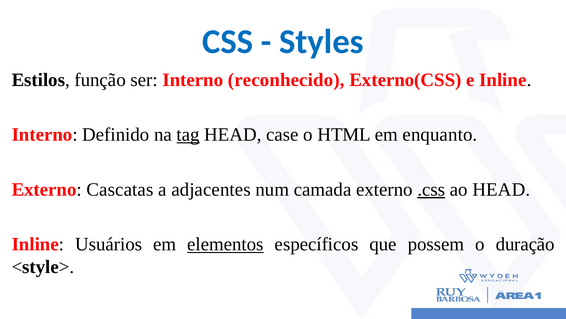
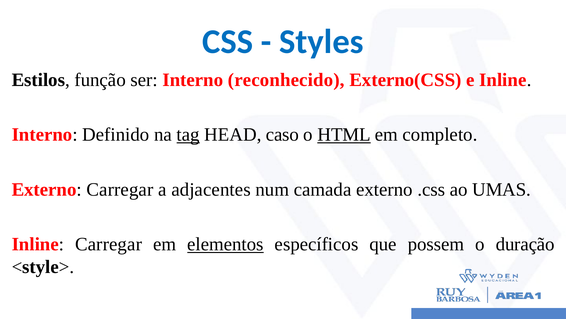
case: case -> caso
HTML underline: none -> present
enquanto: enquanto -> completo
Externo Cascatas: Cascatas -> Carregar
.css underline: present -> none
ao HEAD: HEAD -> UMAS
Inline Usuários: Usuários -> Carregar
